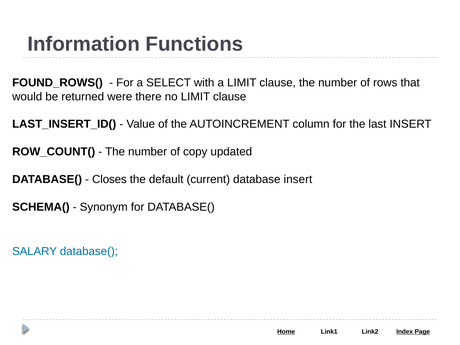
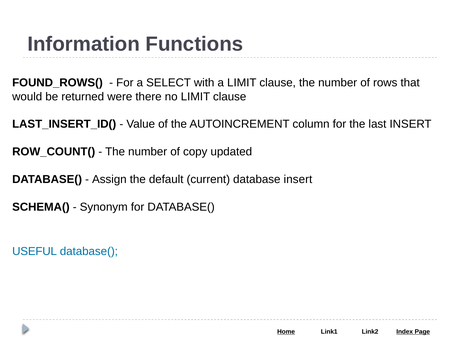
Closes: Closes -> Assign
SALARY: SALARY -> USEFUL
